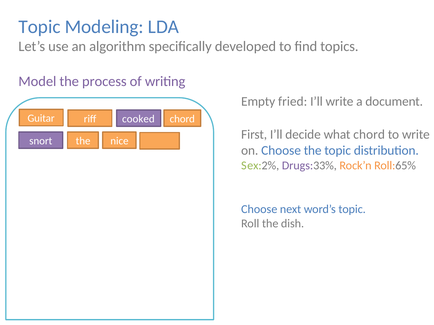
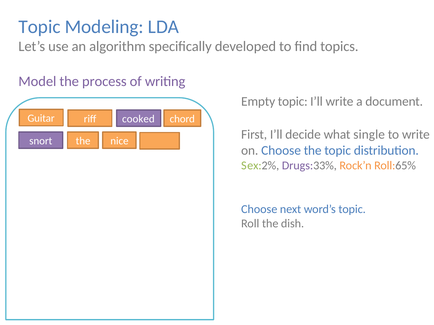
Empty fried: fried -> topic
what chord: chord -> single
